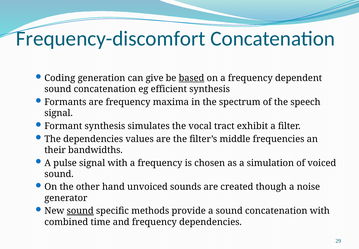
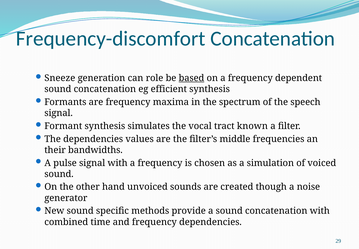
Coding: Coding -> Sneeze
give: give -> role
exhibit: exhibit -> known
sound at (80, 211) underline: present -> none
